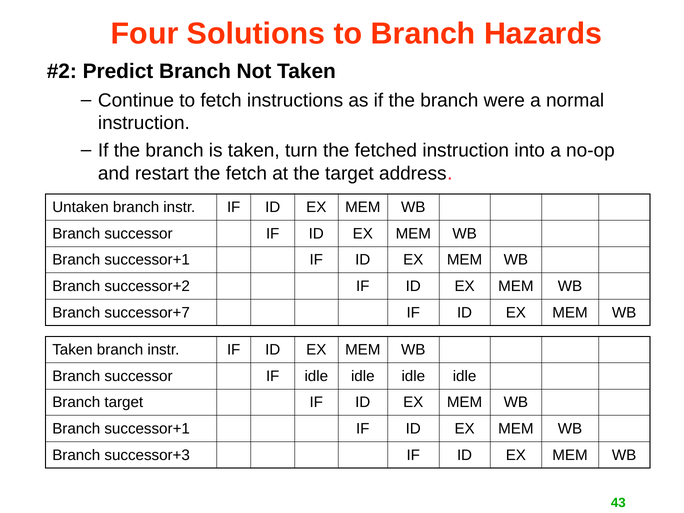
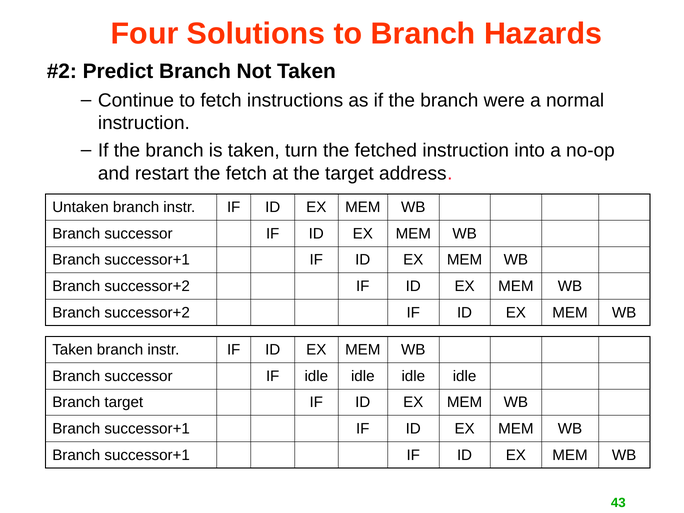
successor+7 at (147, 313): successor+7 -> successor+2
successor+3 at (147, 455): successor+3 -> successor+1
